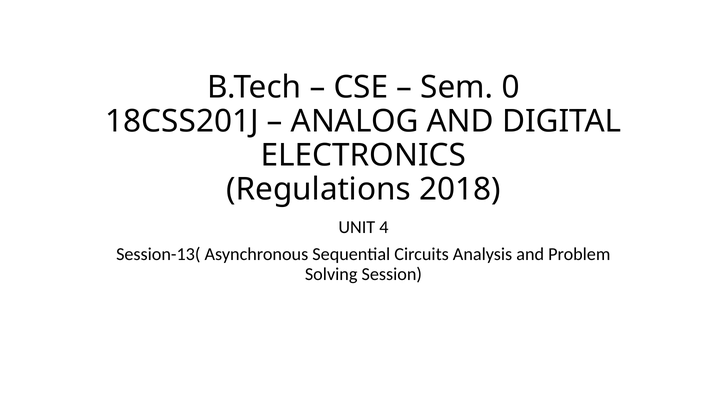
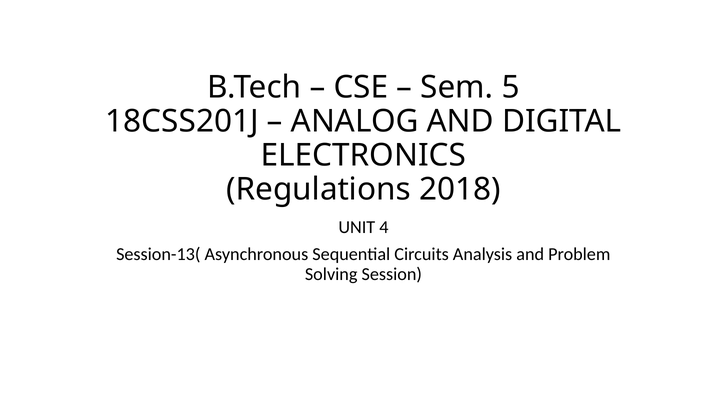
0: 0 -> 5
